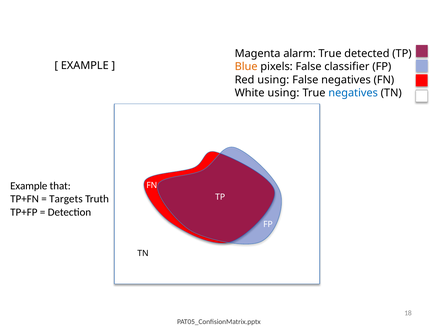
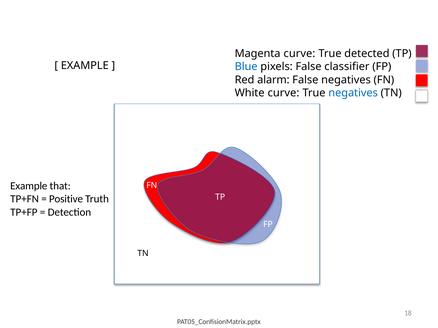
Magenta alarm: alarm -> curve
Blue colour: orange -> blue
Red using: using -> alarm
White using: using -> curve
Targets: Targets -> Positive
